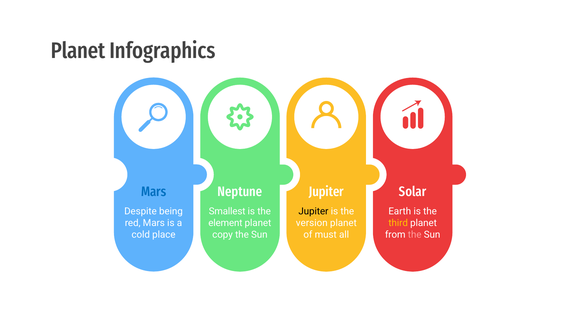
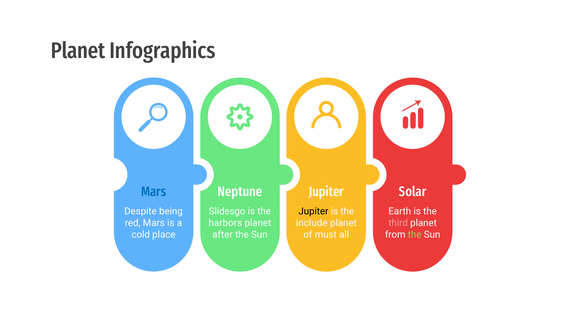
Smallest: Smallest -> Slidesgo
element: element -> harbors
version: version -> include
third colour: yellow -> pink
copy: copy -> after
the at (415, 235) colour: pink -> light green
